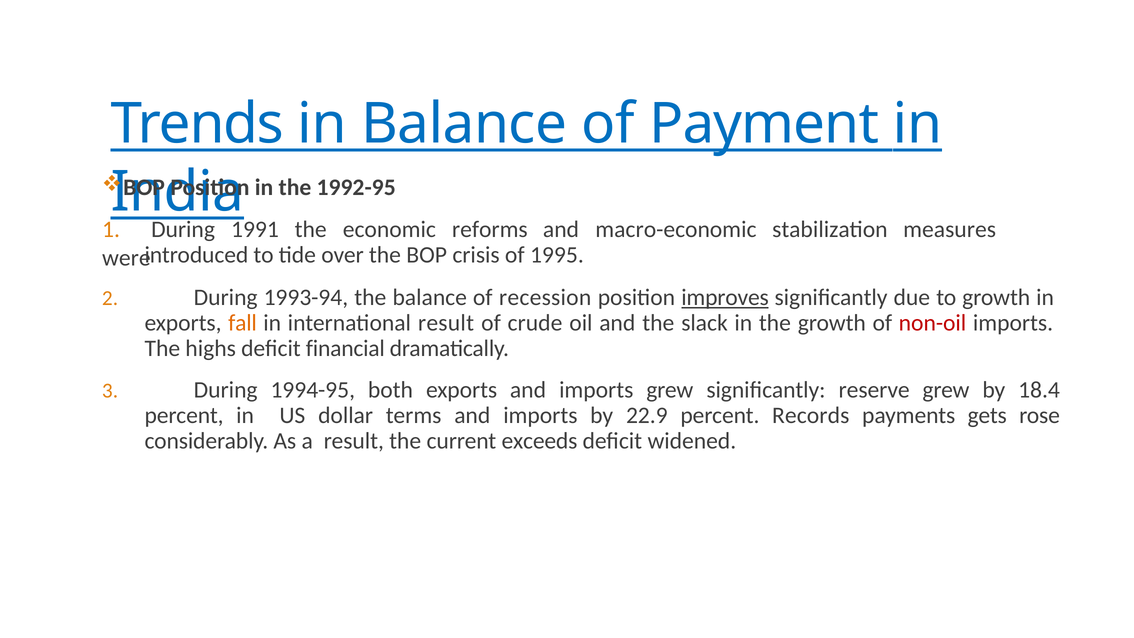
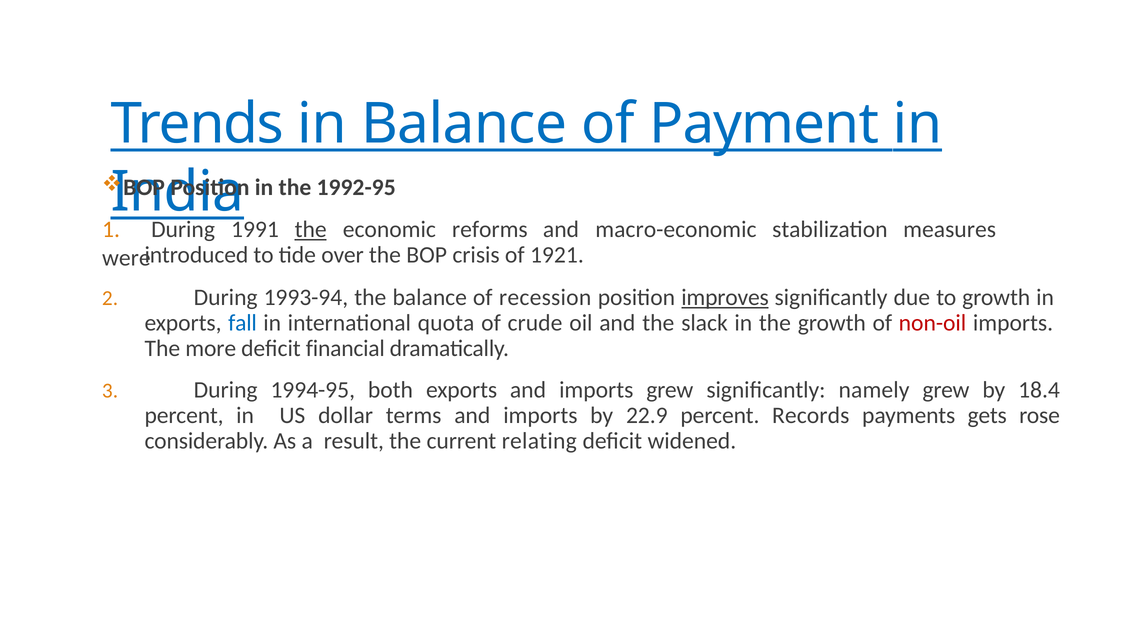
the at (311, 230) underline: none -> present
1995: 1995 -> 1921
fall colour: orange -> blue
international result: result -> quota
highs: highs -> more
reserve: reserve -> namely
exceeds: exceeds -> relating
